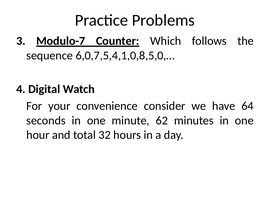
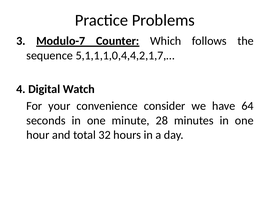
6,0,7,5,4,1,0,8,5,0,…: 6,0,7,5,4,1,0,8,5,0,… -> 5,1,1,1,0,4,4,2,1,7,…
62: 62 -> 28
